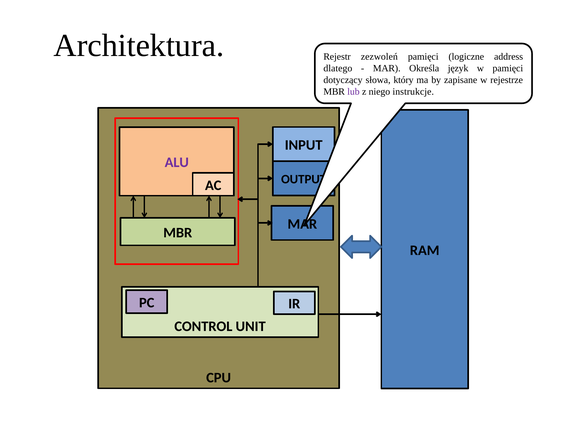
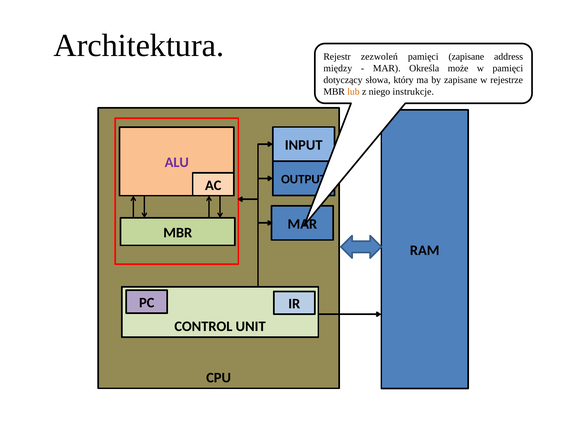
pamięci logiczne: logiczne -> zapisane
dlatego: dlatego -> między
język: język -> może
lub colour: purple -> orange
